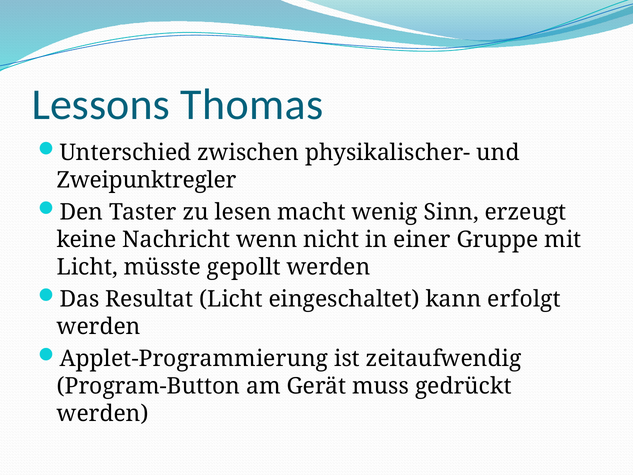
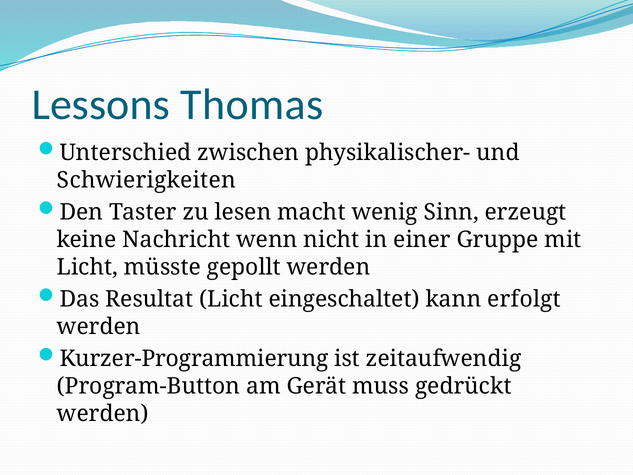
Zweipunktregler: Zweipunktregler -> Schwierigkeiten
Applet-Programmierung: Applet-Programmierung -> Kurzer-Programmierung
